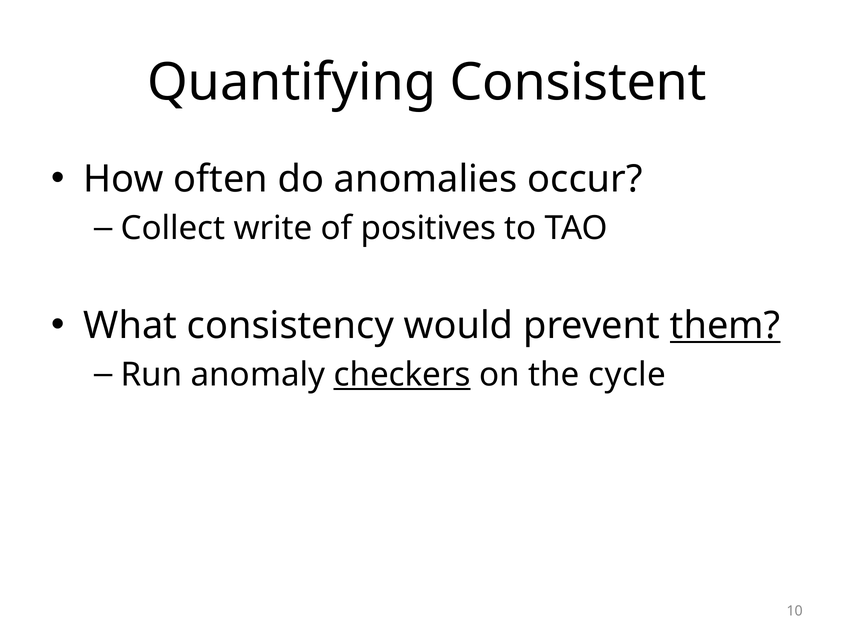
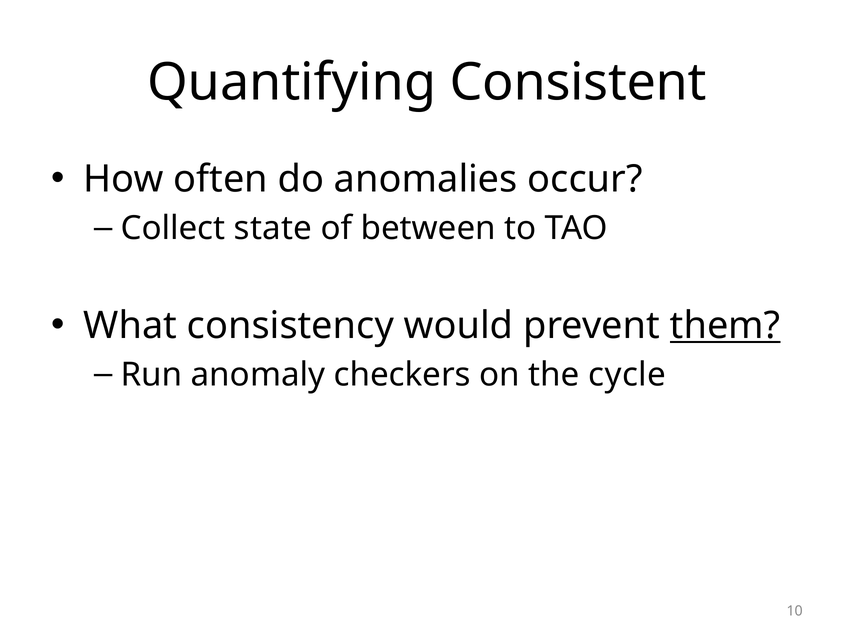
write: write -> state
positives: positives -> between
checkers underline: present -> none
